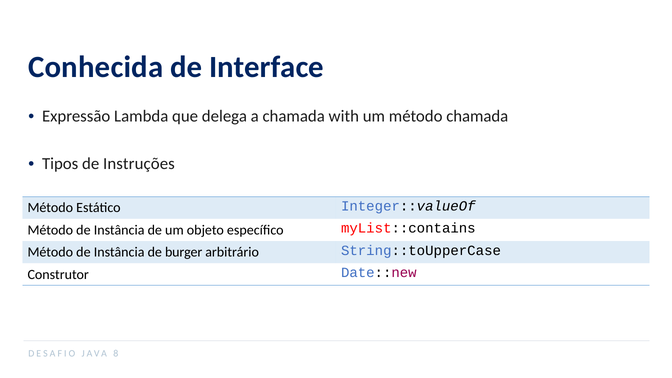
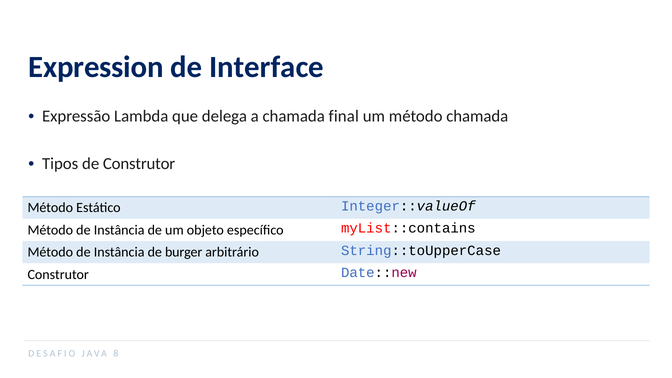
Conhecida: Conhecida -> Expression
with: with -> final
de Instruções: Instruções -> Construtor
